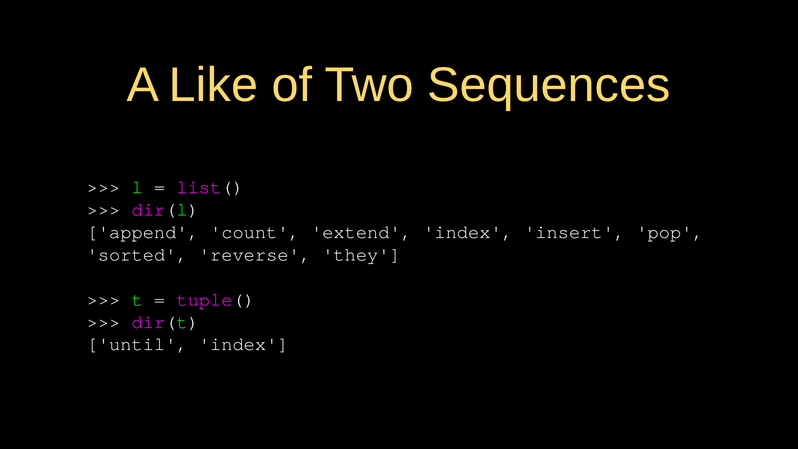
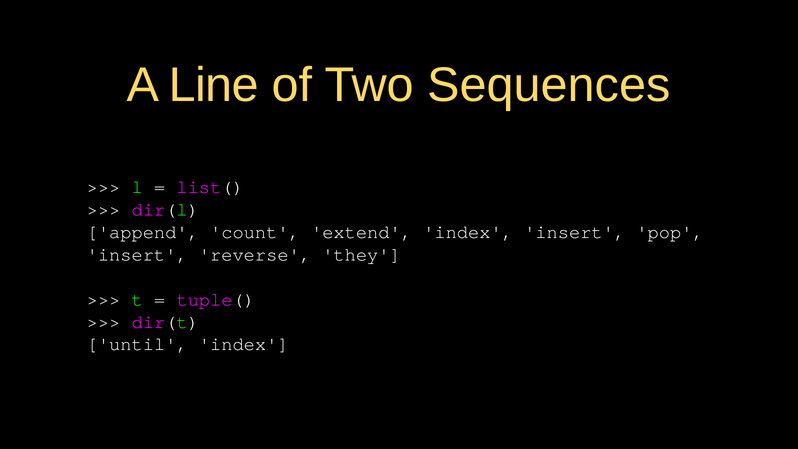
Like: Like -> Line
sorted at (137, 254): sorted -> insert
